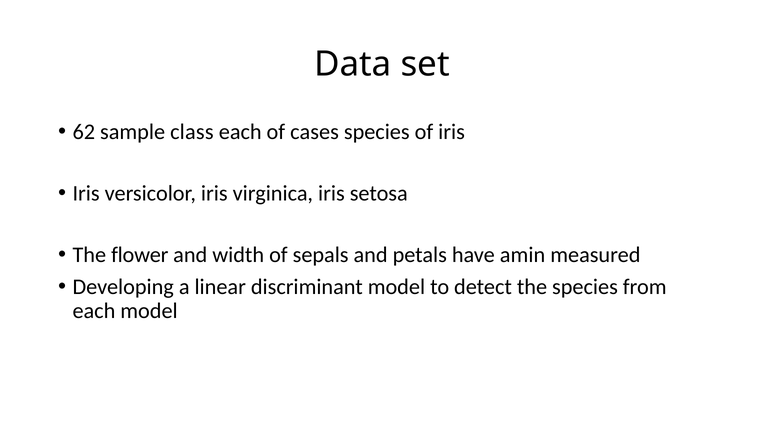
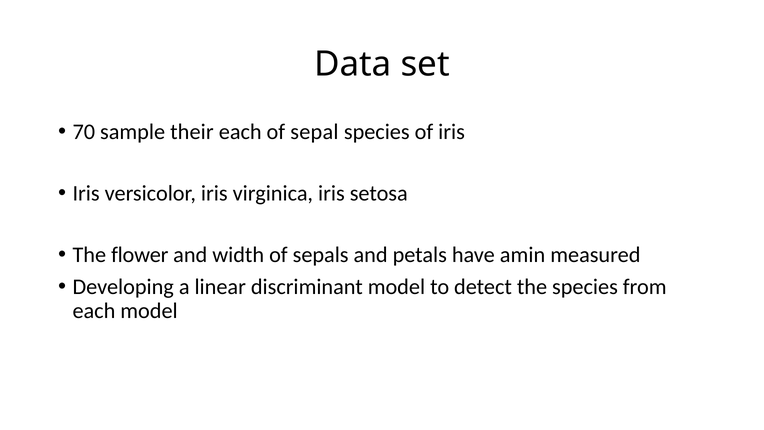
62: 62 -> 70
class: class -> their
cases: cases -> sepal
